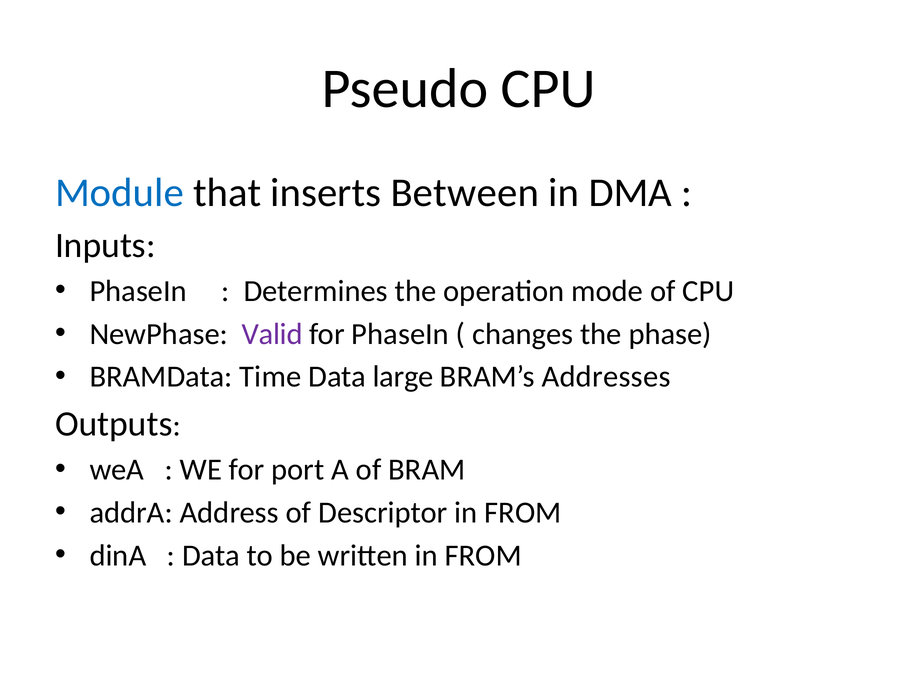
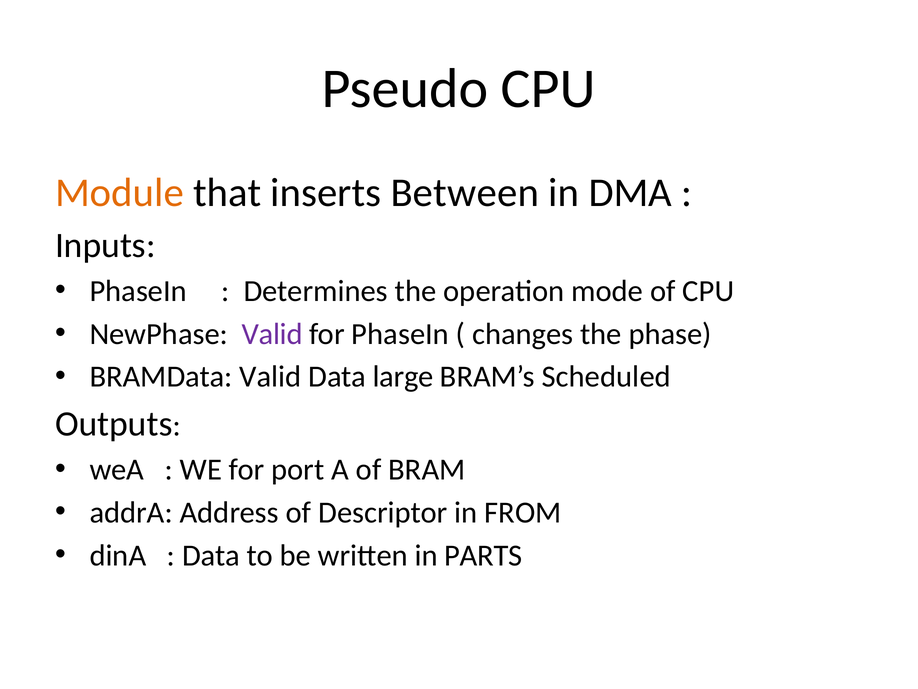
Module colour: blue -> orange
BRAMData Time: Time -> Valid
Addresses: Addresses -> Scheduled
written in FROM: FROM -> PARTS
